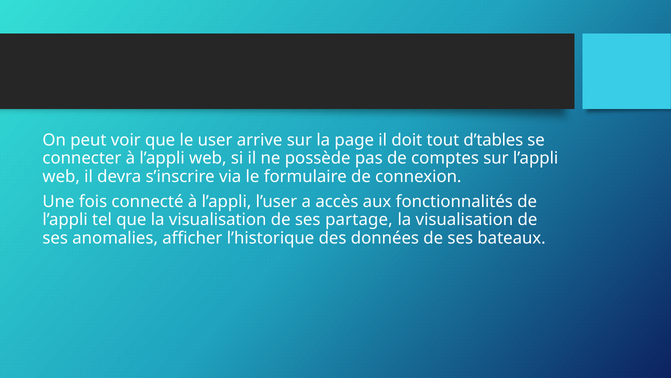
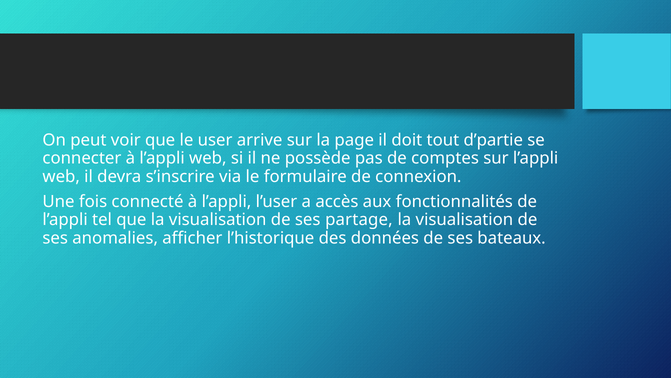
d’tables: d’tables -> d’partie
